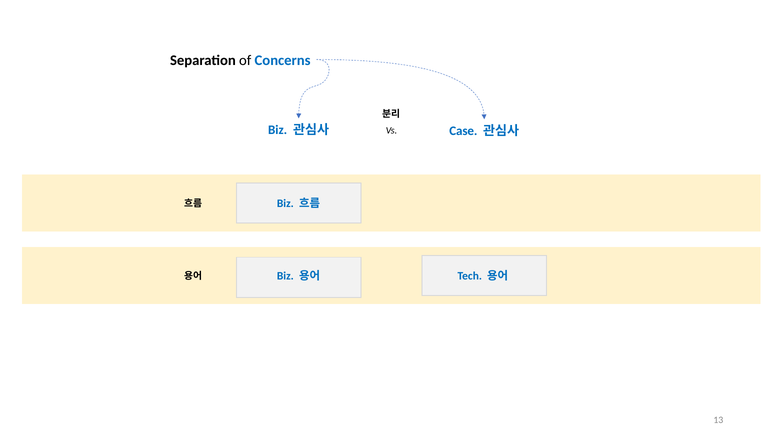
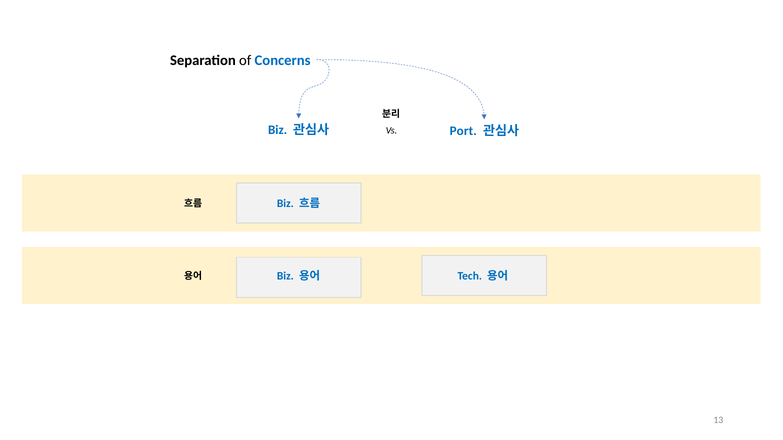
Case: Case -> Port
